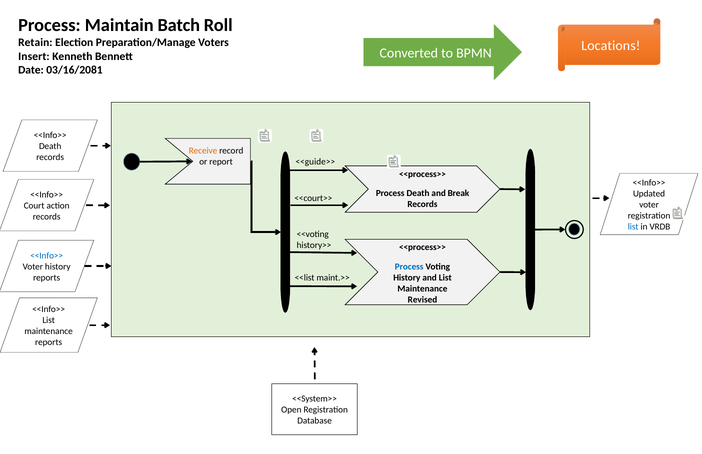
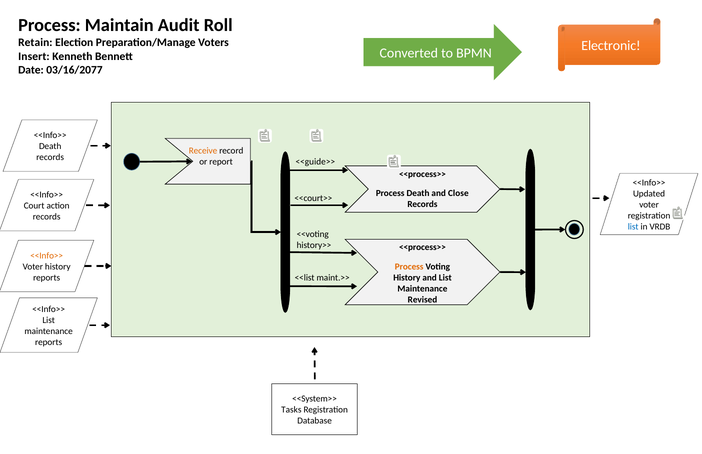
Batch: Batch -> Audit
Locations: Locations -> Electronic
03/16/2081: 03/16/2081 -> 03/16/2077
Break: Break -> Close
<<Info>> at (47, 256) colour: blue -> orange
Process at (409, 267) colour: blue -> orange
Open: Open -> Tasks
